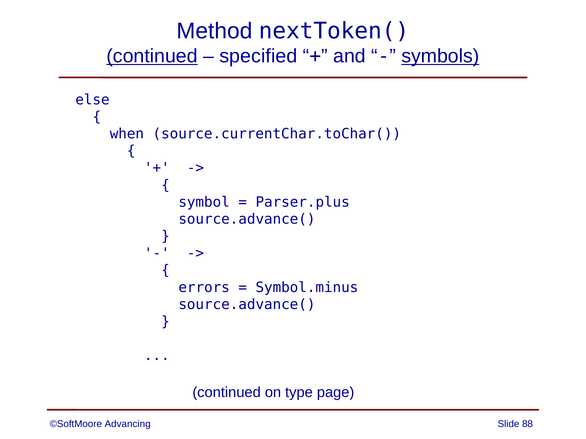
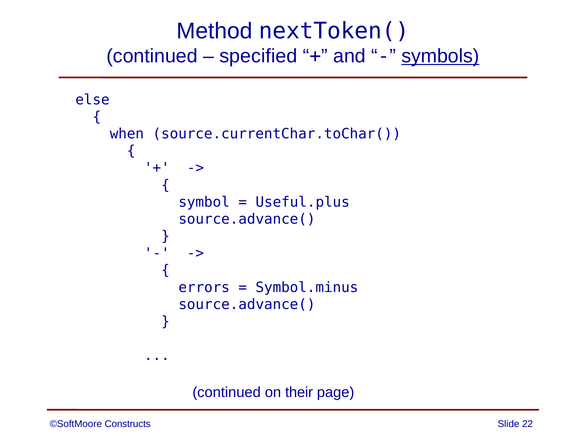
continued at (152, 56) underline: present -> none
Parser.plus: Parser.plus -> Useful.plus
type: type -> their
Advancing: Advancing -> Constructs
88: 88 -> 22
